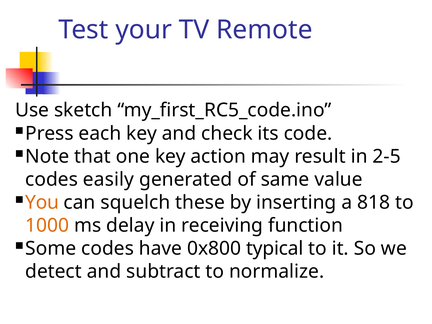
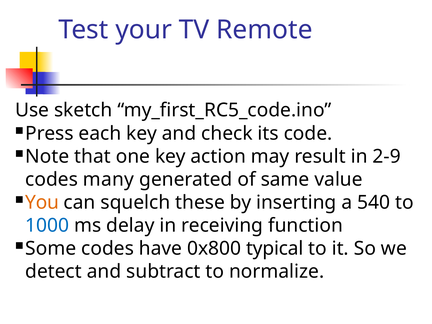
2-5: 2-5 -> 2-9
easily: easily -> many
818: 818 -> 540
1000 colour: orange -> blue
